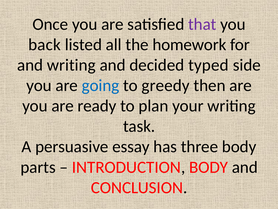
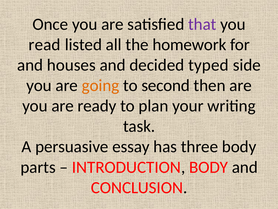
back: back -> read
and writing: writing -> houses
going colour: blue -> orange
greedy: greedy -> second
